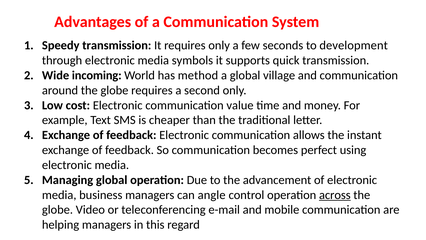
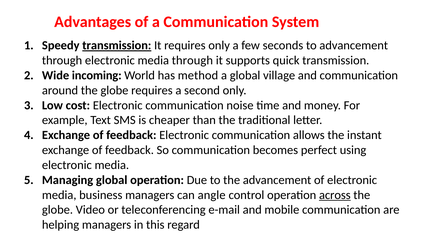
transmission at (117, 45) underline: none -> present
to development: development -> advancement
media symbols: symbols -> through
value: value -> noise
